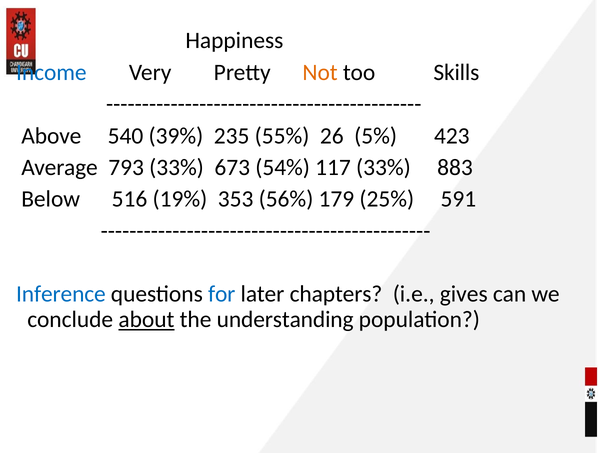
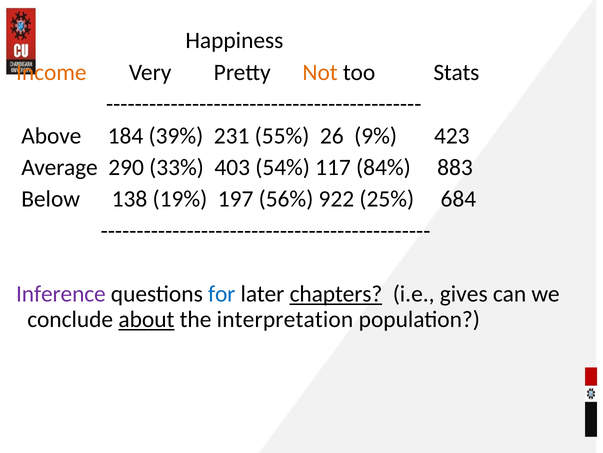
Income colour: blue -> orange
Skills: Skills -> Stats
540: 540 -> 184
235: 235 -> 231
5%: 5% -> 9%
793: 793 -> 290
673: 673 -> 403
117 33%: 33% -> 84%
516: 516 -> 138
353: 353 -> 197
179: 179 -> 922
591: 591 -> 684
Inference colour: blue -> purple
chapters underline: none -> present
understanding: understanding -> interpretation
